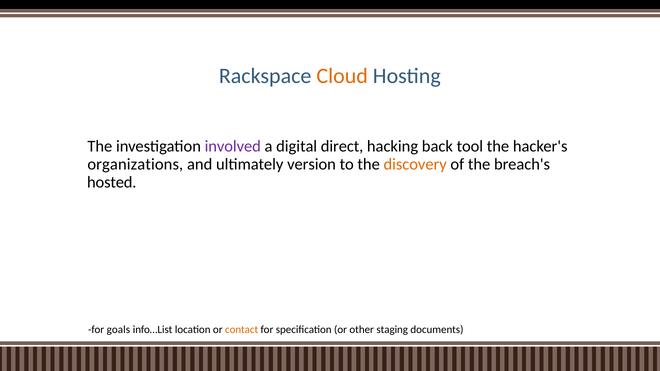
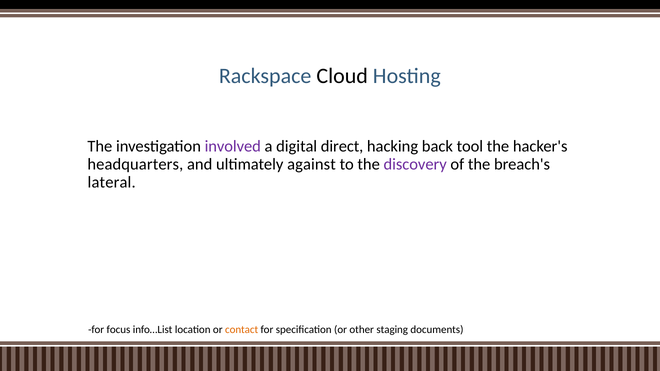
Cloud colour: orange -> black
organizations: organizations -> headquarters
version: version -> against
discovery colour: orange -> purple
hosted: hosted -> lateral
goals: goals -> focus
